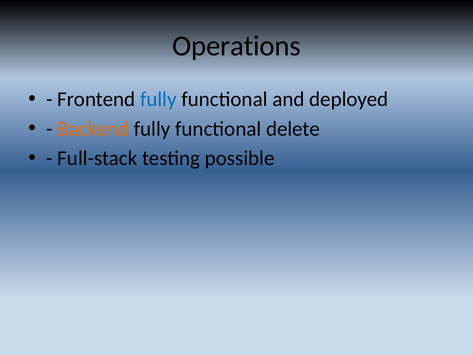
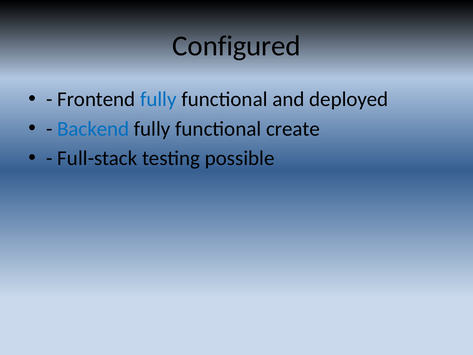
Operations: Operations -> Configured
Backend colour: orange -> blue
delete: delete -> create
